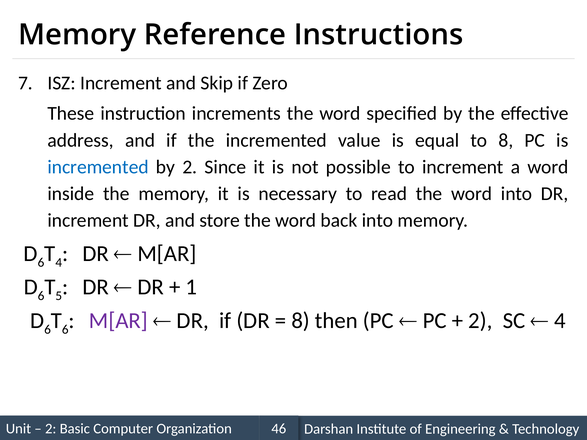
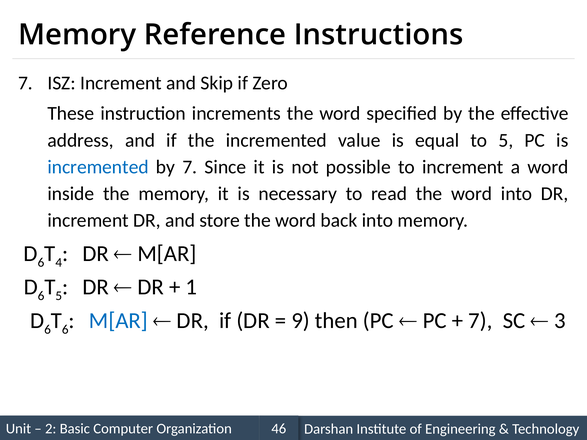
to 8: 8 -> 5
by 2: 2 -> 7
M[AR at (118, 321) colour: purple -> blue
8 at (301, 321): 8 -> 9
2 at (480, 321): 2 -> 7
4 at (560, 321): 4 -> 3
